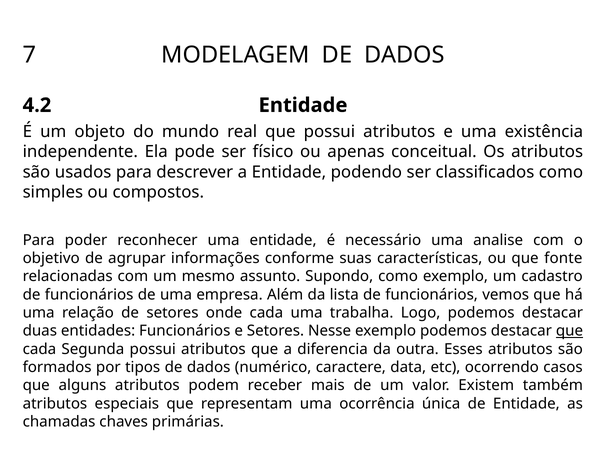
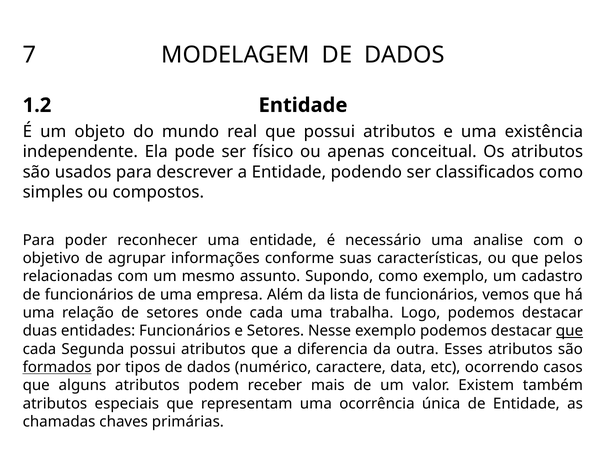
4.2: 4.2 -> 1.2
fonte: fonte -> pelos
formados underline: none -> present
